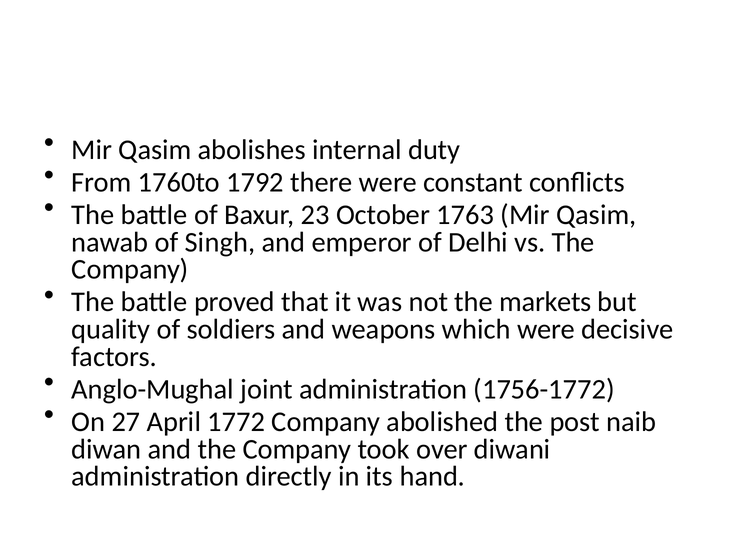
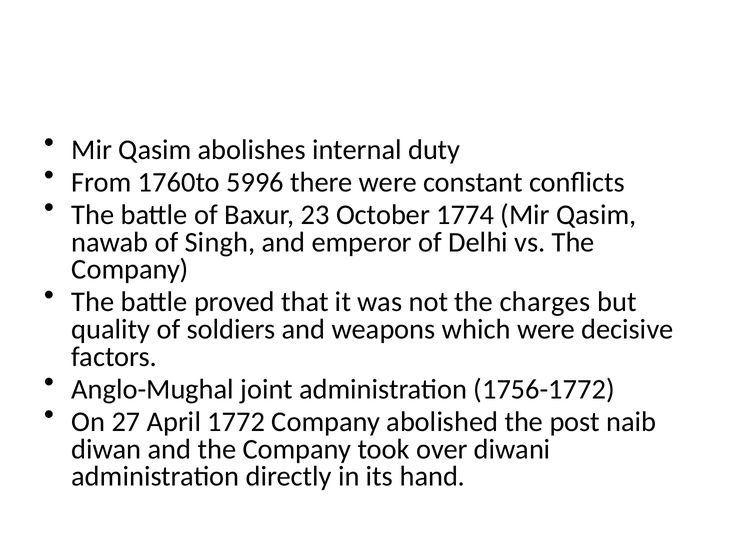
1792: 1792 -> 5996
1763: 1763 -> 1774
markets: markets -> charges
